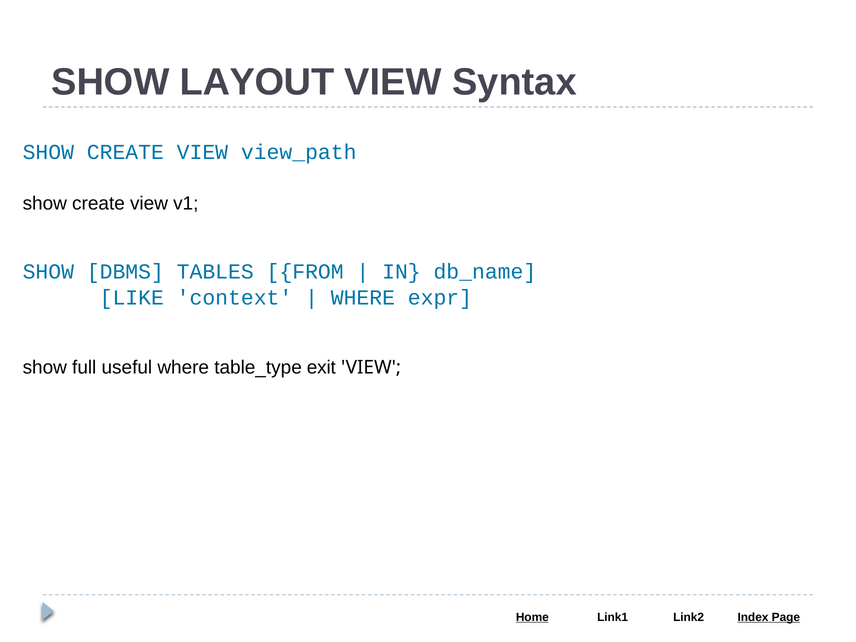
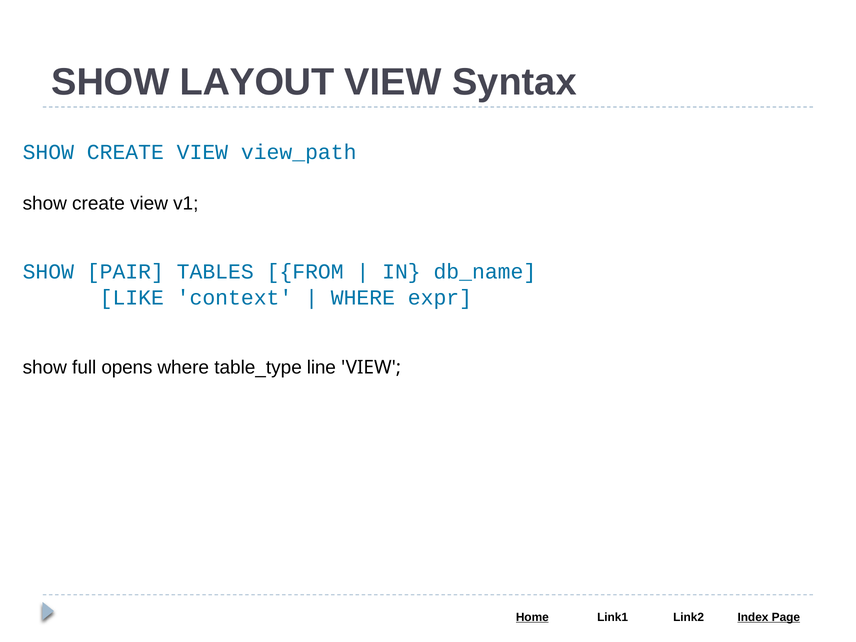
DBMS: DBMS -> PAIR
useful: useful -> opens
exit: exit -> line
